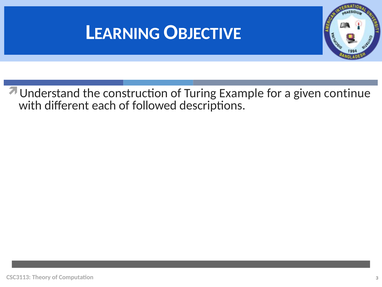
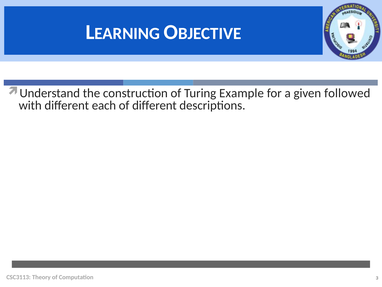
continue: continue -> followed
of followed: followed -> different
